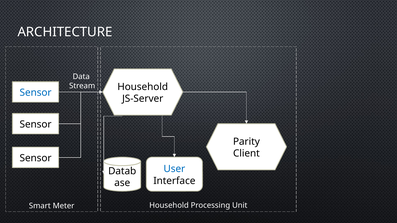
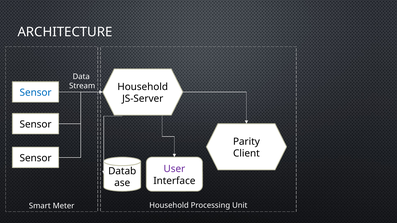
User colour: blue -> purple
